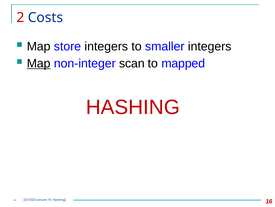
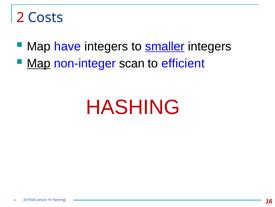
store: store -> have
smaller underline: none -> present
mapped: mapped -> efficient
